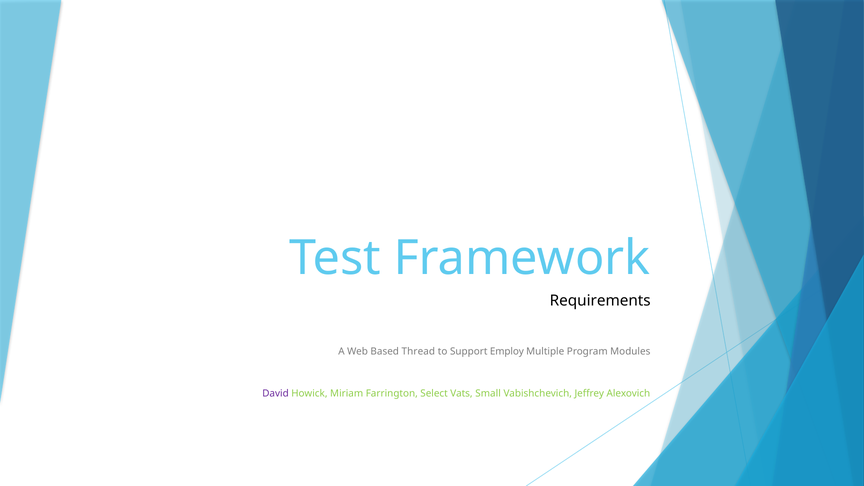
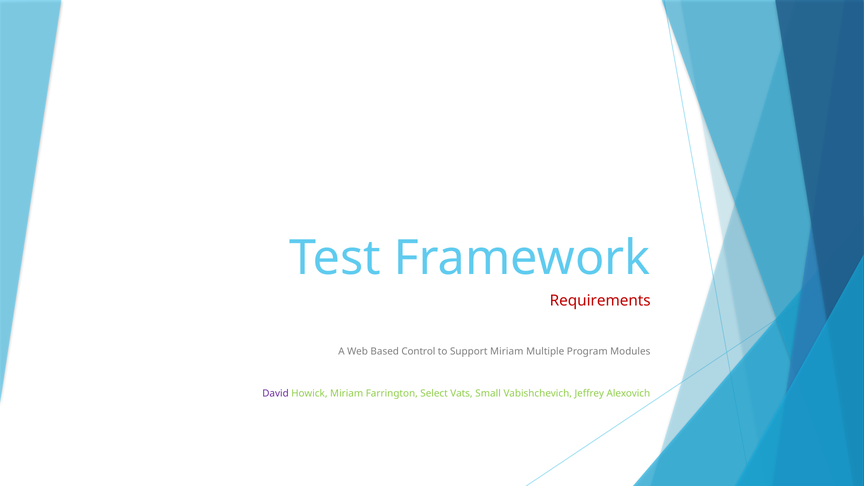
Requirements colour: black -> red
Thread: Thread -> Control
Support Employ: Employ -> Miriam
